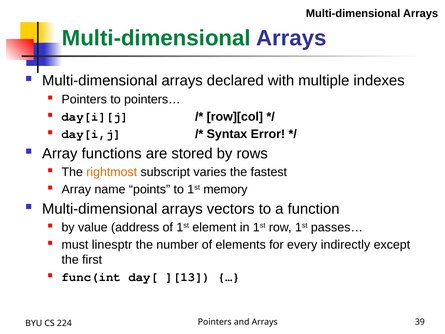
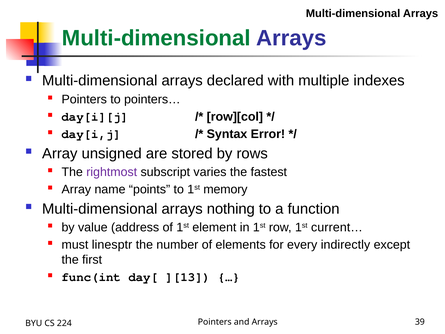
functions: functions -> unsigned
rightmost colour: orange -> purple
vectors: vectors -> nothing
passes…: passes… -> current…
